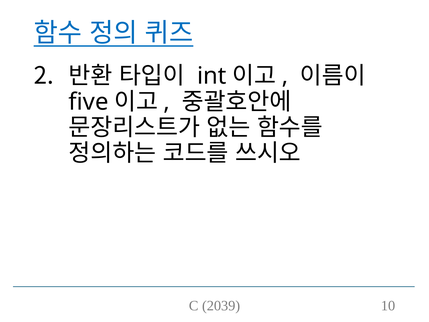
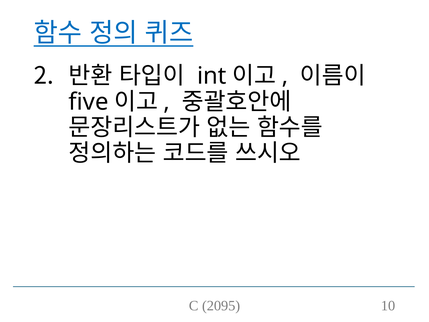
2039: 2039 -> 2095
